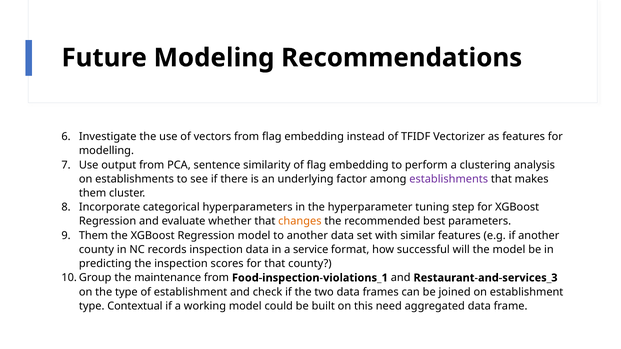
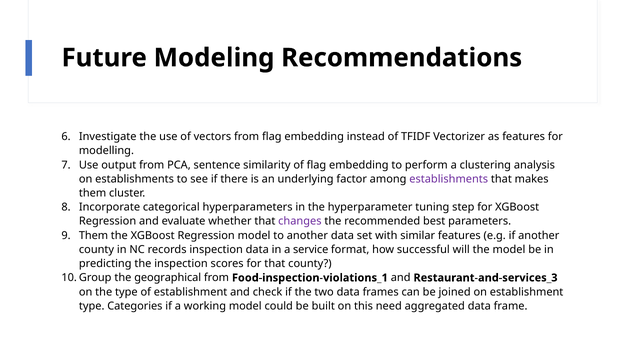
changes colour: orange -> purple
maintenance: maintenance -> geographical
Contextual: Contextual -> Categories
